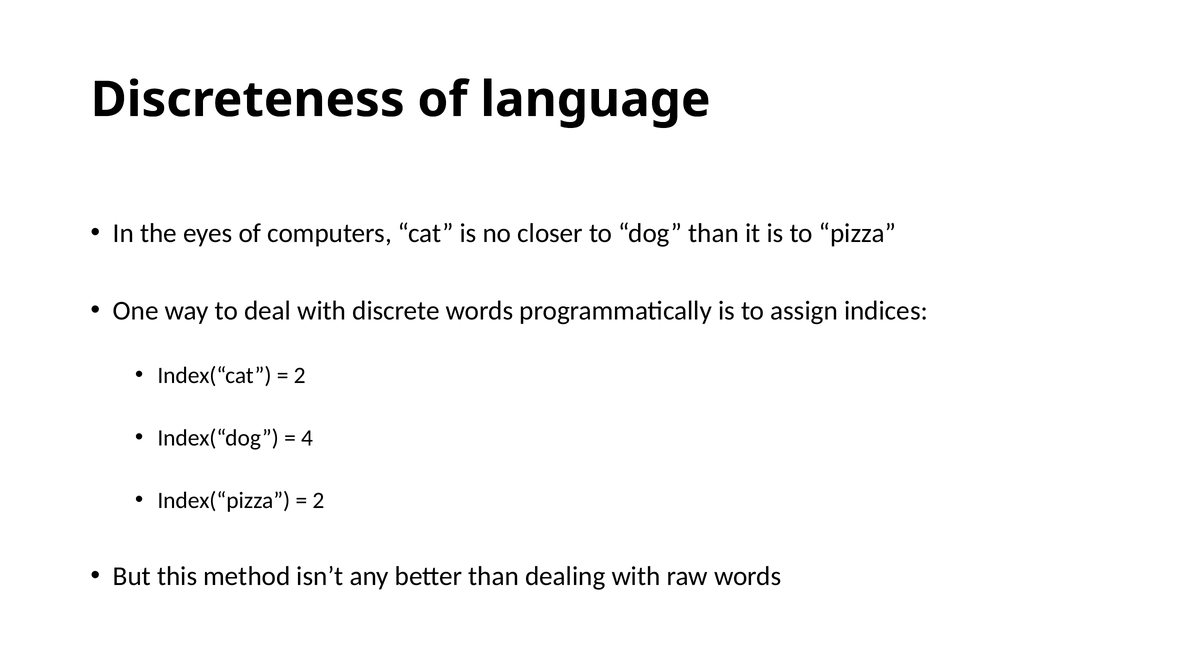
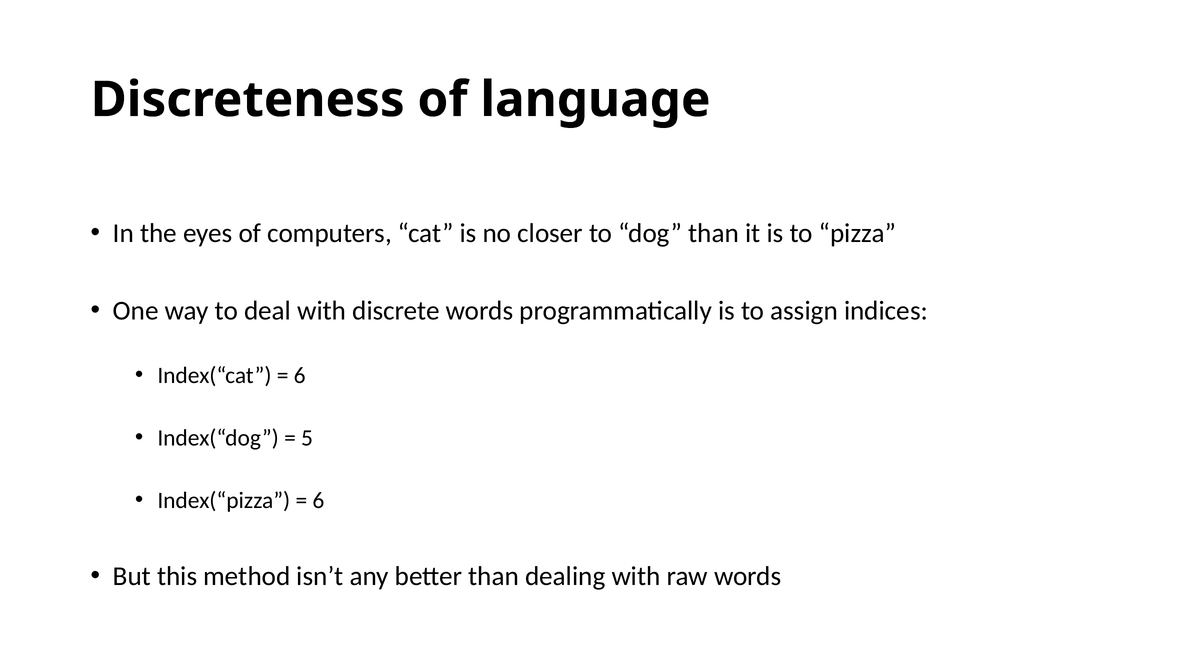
2 at (300, 375): 2 -> 6
4: 4 -> 5
2 at (318, 501): 2 -> 6
